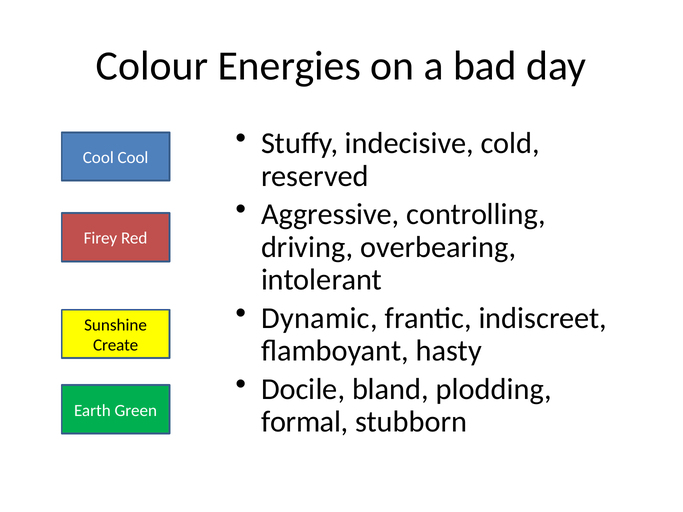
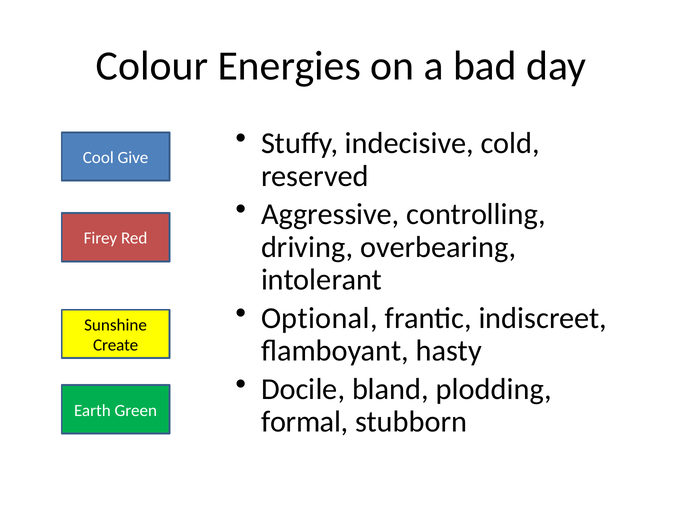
Cool Cool: Cool -> Give
Dynamic: Dynamic -> Optional
